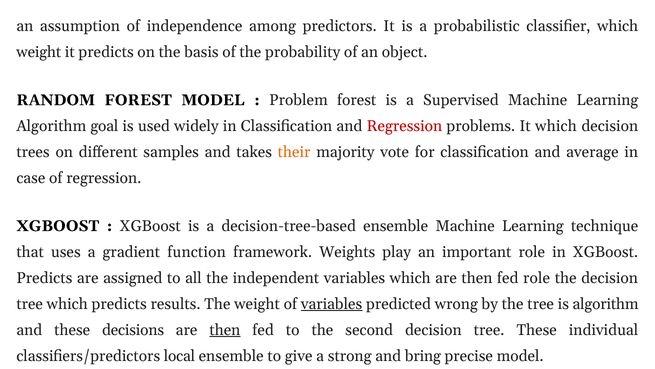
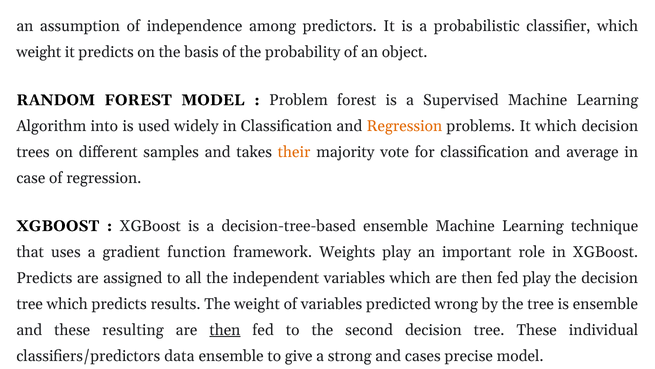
goal: goal -> into
Regression at (404, 126) colour: red -> orange
fed role: role -> play
variables at (332, 304) underline: present -> none
is algorithm: algorithm -> ensemble
decisions: decisions -> resulting
local: local -> data
bring: bring -> cases
